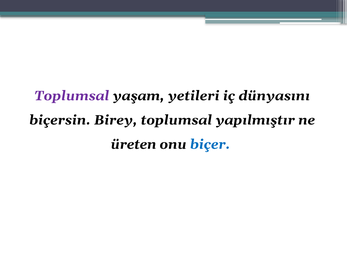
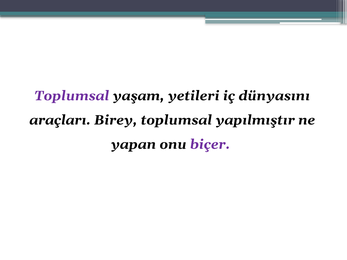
biçersin: biçersin -> araçları
üreten: üreten -> yapan
biçer colour: blue -> purple
